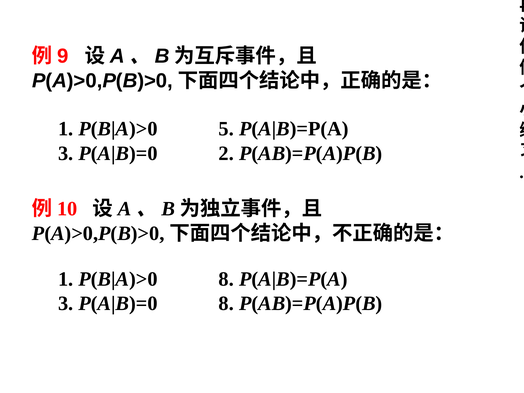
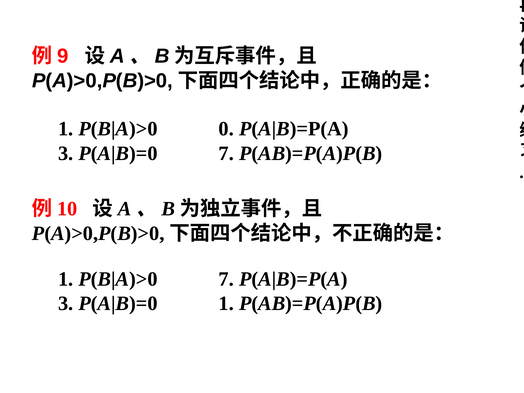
5: 5 -> 0
2 at (226, 153): 2 -> 7
8 at (226, 279): 8 -> 7
8 at (226, 303): 8 -> 1
